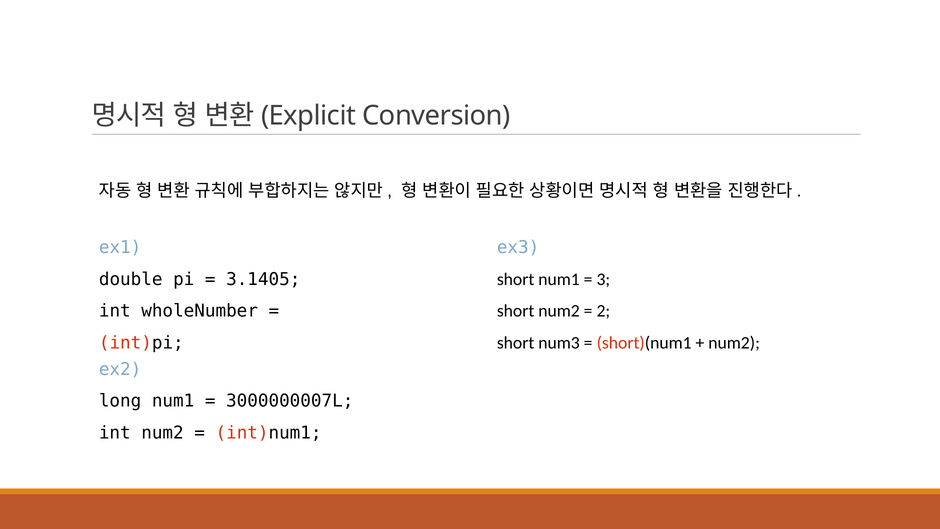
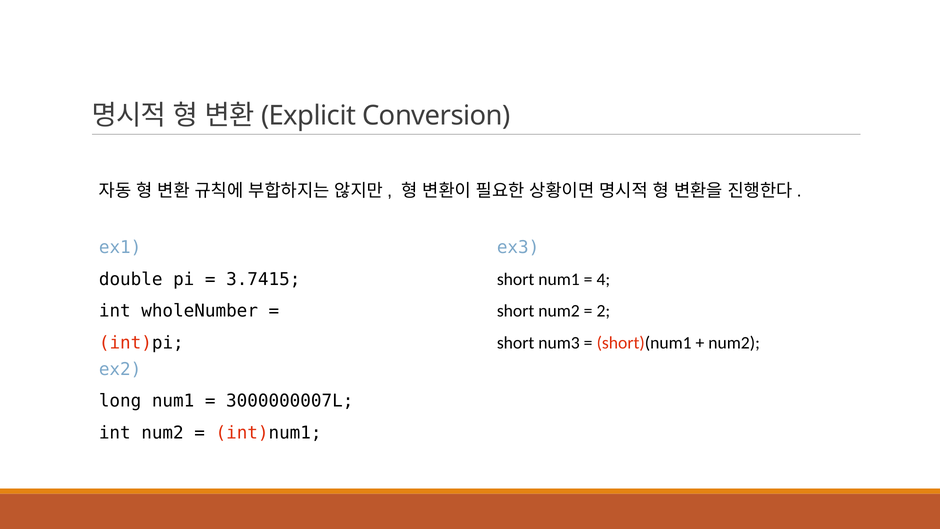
3.1405: 3.1405 -> 3.7415
3: 3 -> 4
